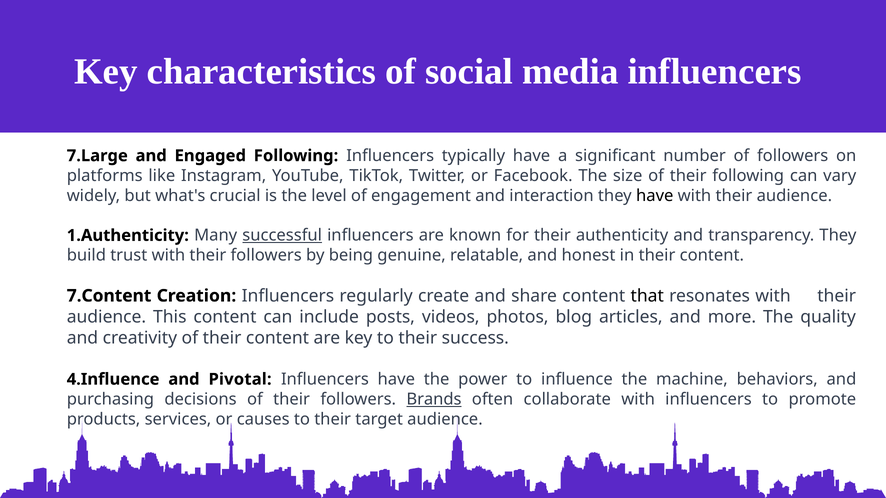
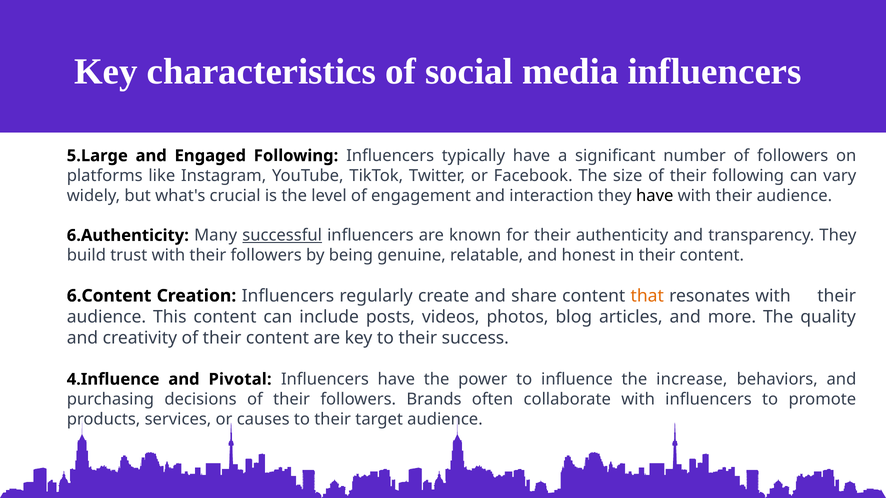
7.Large: 7.Large -> 5.Large
1.Authenticity: 1.Authenticity -> 6.Authenticity
7.Content: 7.Content -> 6.Content
that colour: black -> orange
machine: machine -> increase
Brands underline: present -> none
